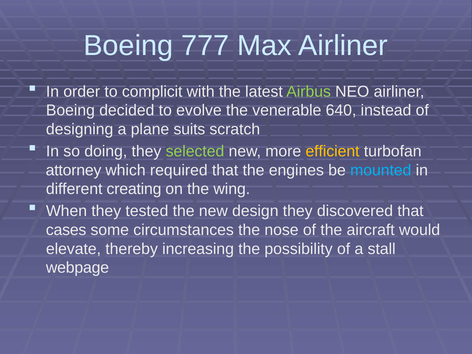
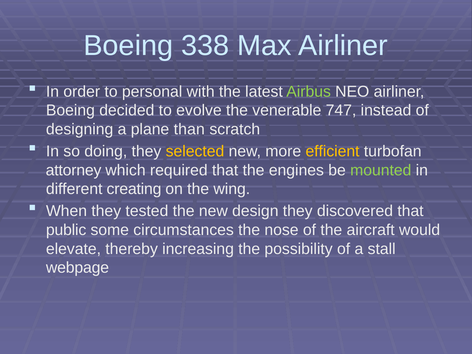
777: 777 -> 338
complicit: complicit -> personal
640: 640 -> 747
suits: suits -> than
selected colour: light green -> yellow
mounted colour: light blue -> light green
cases: cases -> public
